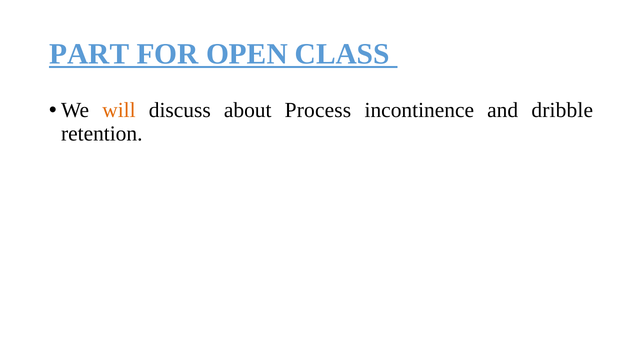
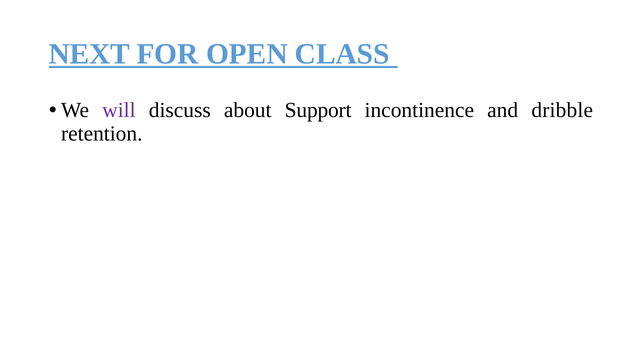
PART: PART -> NEXT
will colour: orange -> purple
Process: Process -> Support
